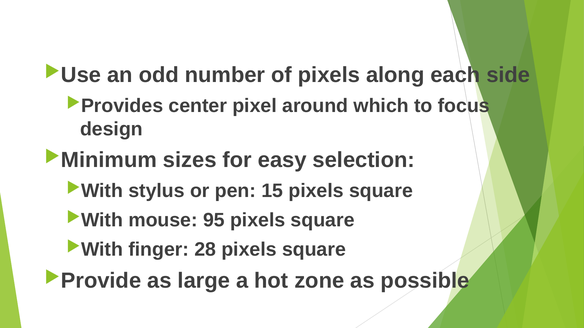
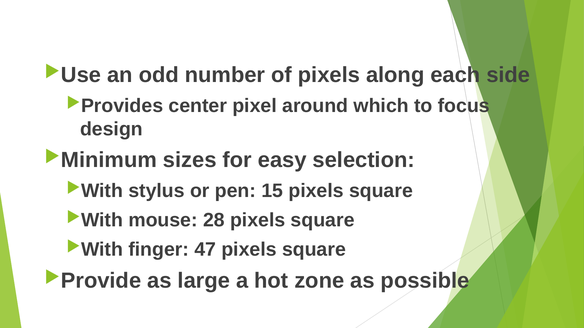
95: 95 -> 28
28: 28 -> 47
